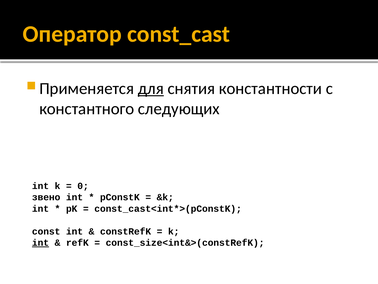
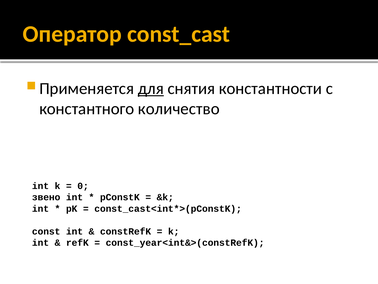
следующих: следующих -> количество
int at (40, 242) underline: present -> none
const_size<int&>(constRefK: const_size<int&>(constRefK -> const_year<int&>(constRefK
